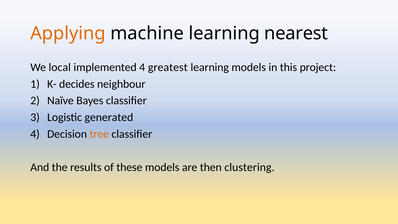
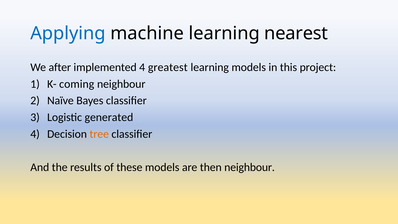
Applying colour: orange -> blue
local: local -> after
decides: decides -> coming
then clustering: clustering -> neighbour
